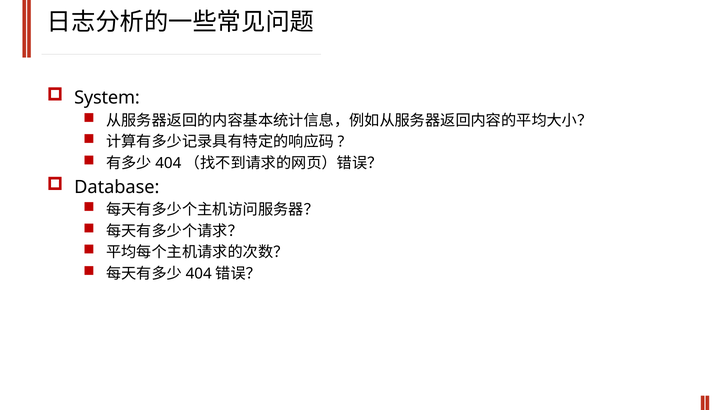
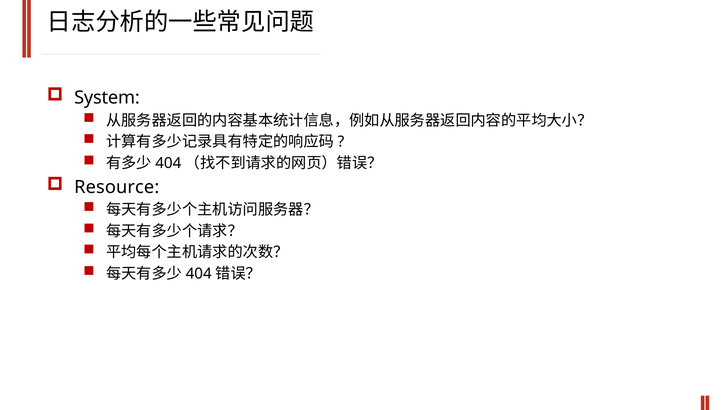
Database: Database -> Resource
